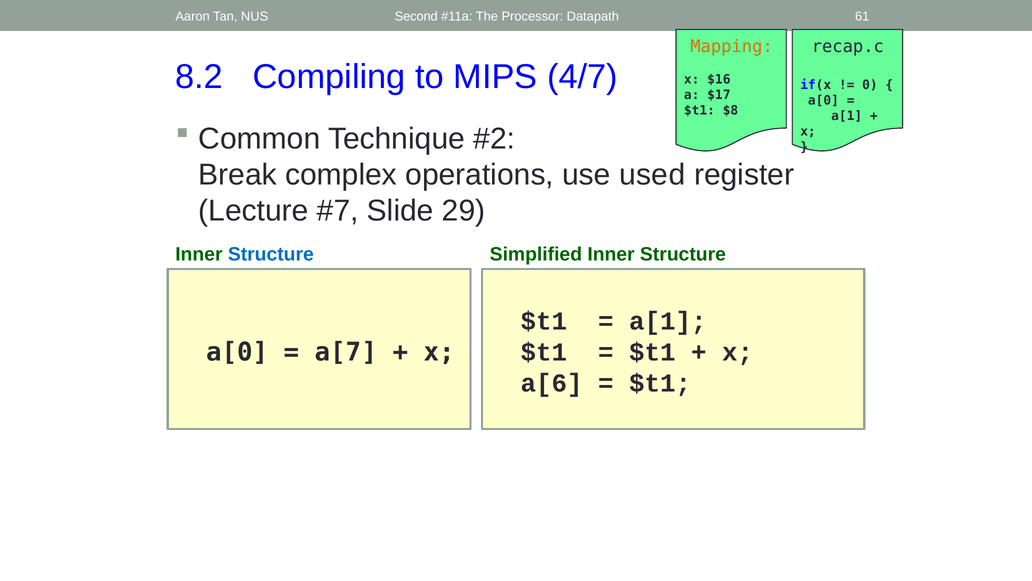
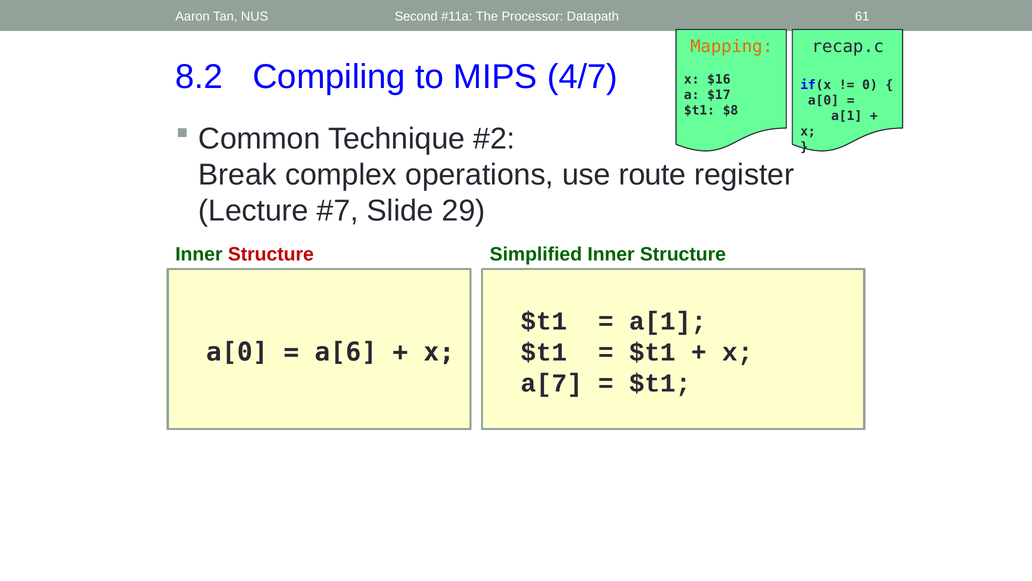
used: used -> route
Structure at (271, 254) colour: blue -> red
a[7: a[7 -> a[6
a[6: a[6 -> a[7
